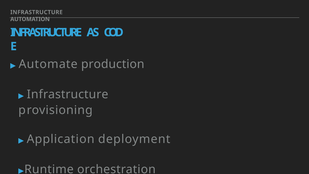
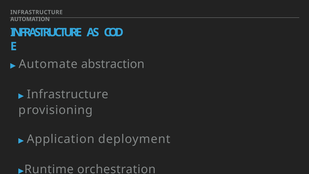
production: production -> abstraction
